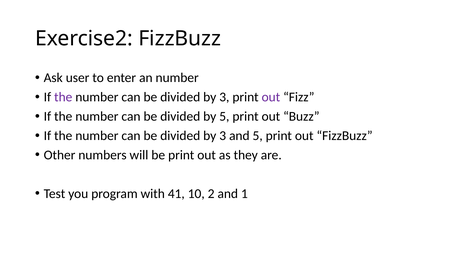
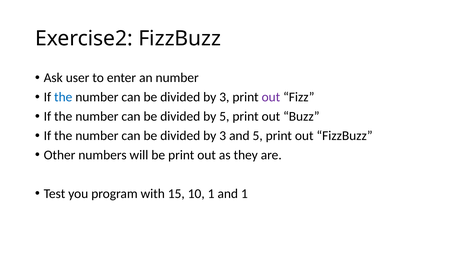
the at (63, 97) colour: purple -> blue
41: 41 -> 15
10 2: 2 -> 1
